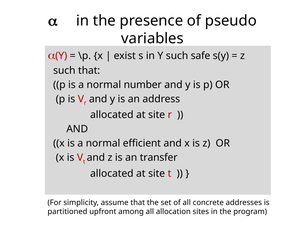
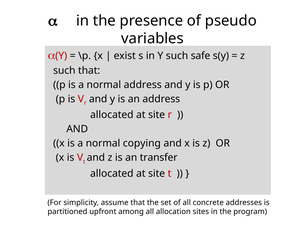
normal number: number -> address
efficient: efficient -> copying
